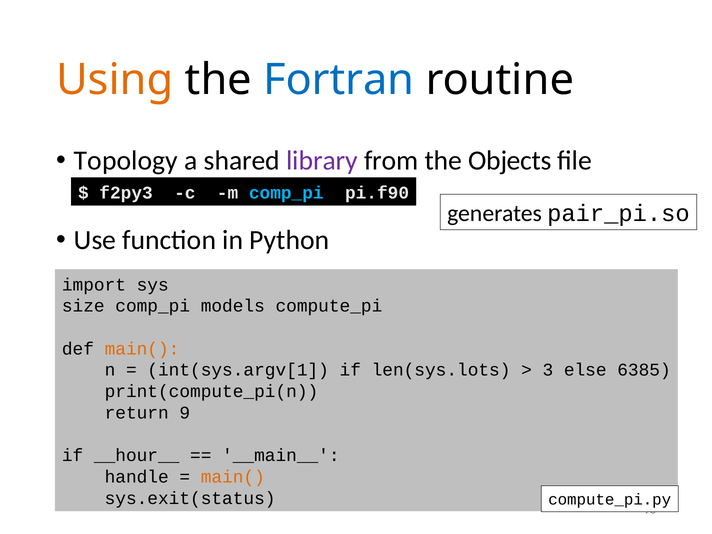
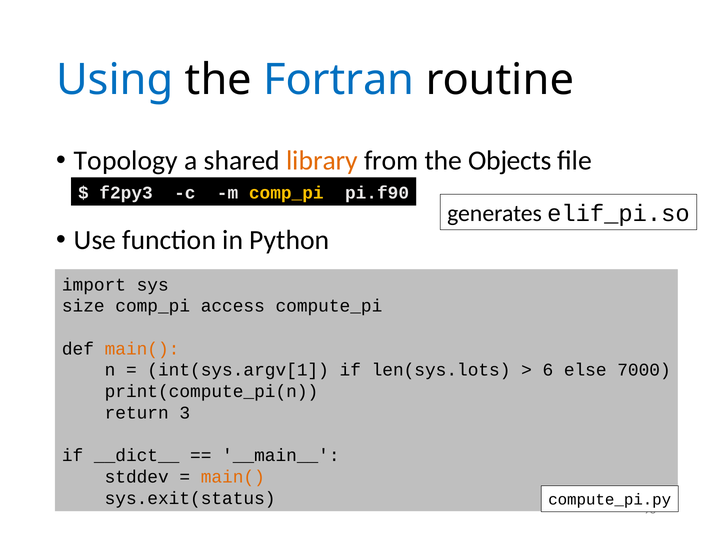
Using colour: orange -> blue
library colour: purple -> orange
comp_pi at (286, 193) colour: light blue -> yellow
pair_pi.so: pair_pi.so -> elif_pi.so
models: models -> access
3: 3 -> 6
6385: 6385 -> 7000
9: 9 -> 3
__hour__: __hour__ -> __dict__
handle: handle -> stddev
